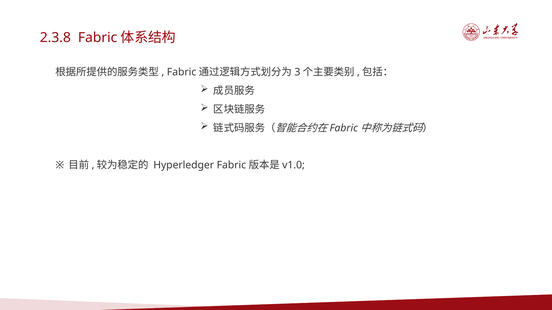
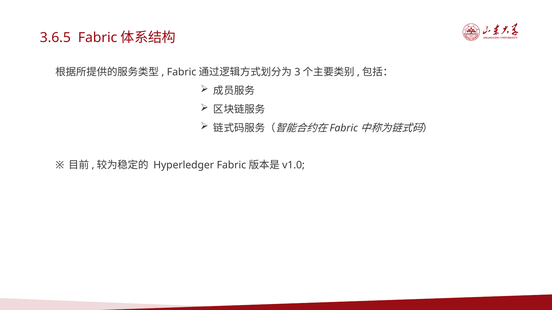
2.3.8: 2.3.8 -> 3.6.5
